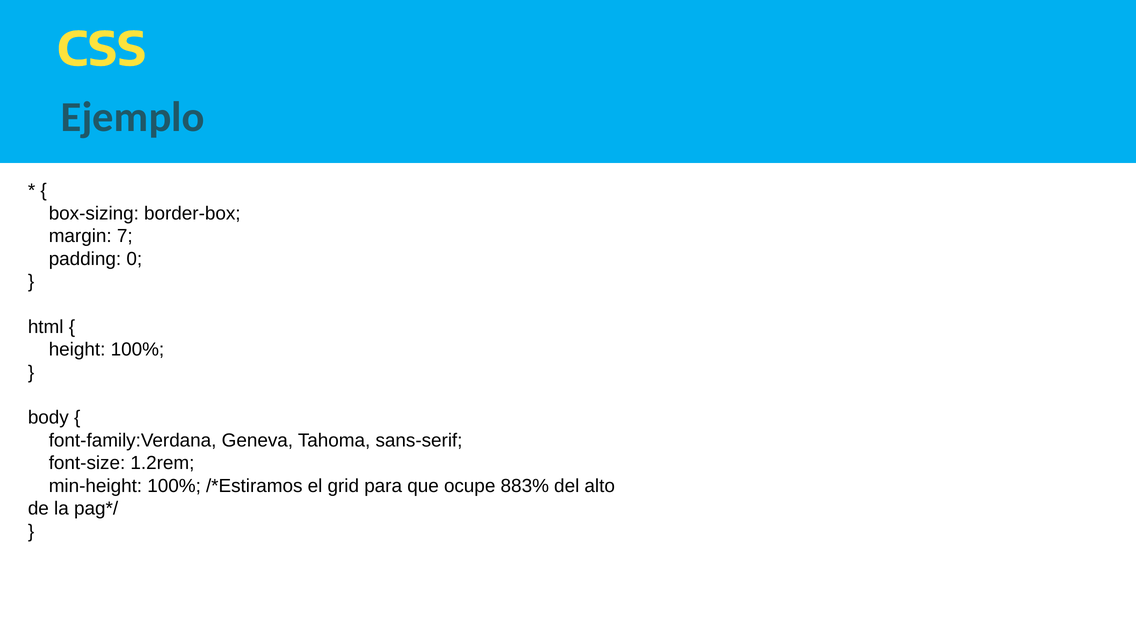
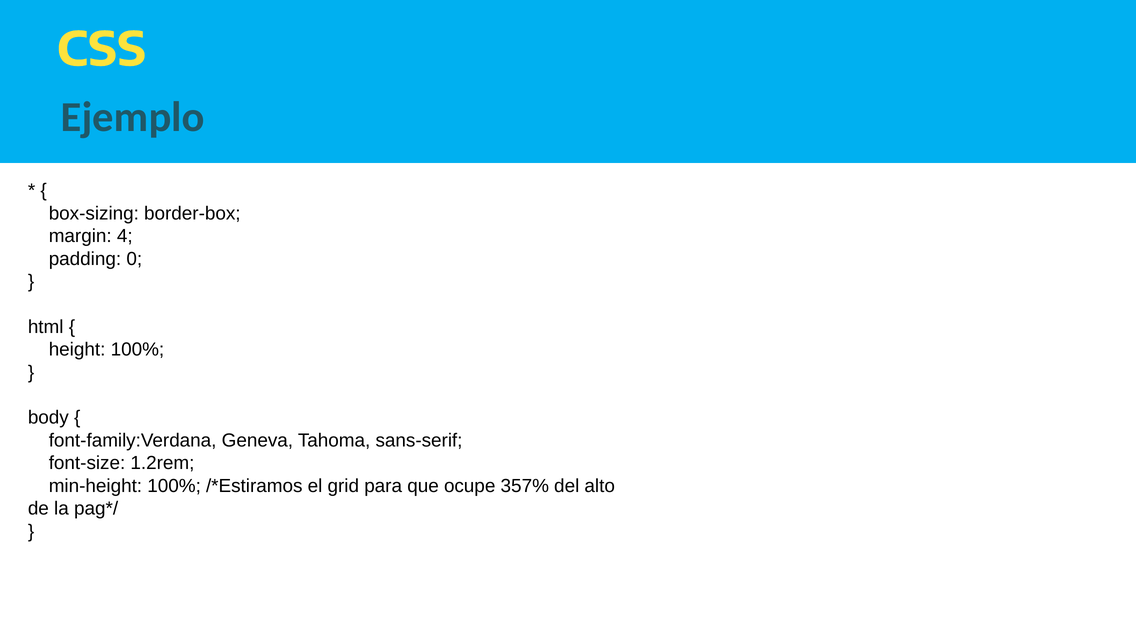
7: 7 -> 4
883%: 883% -> 357%
